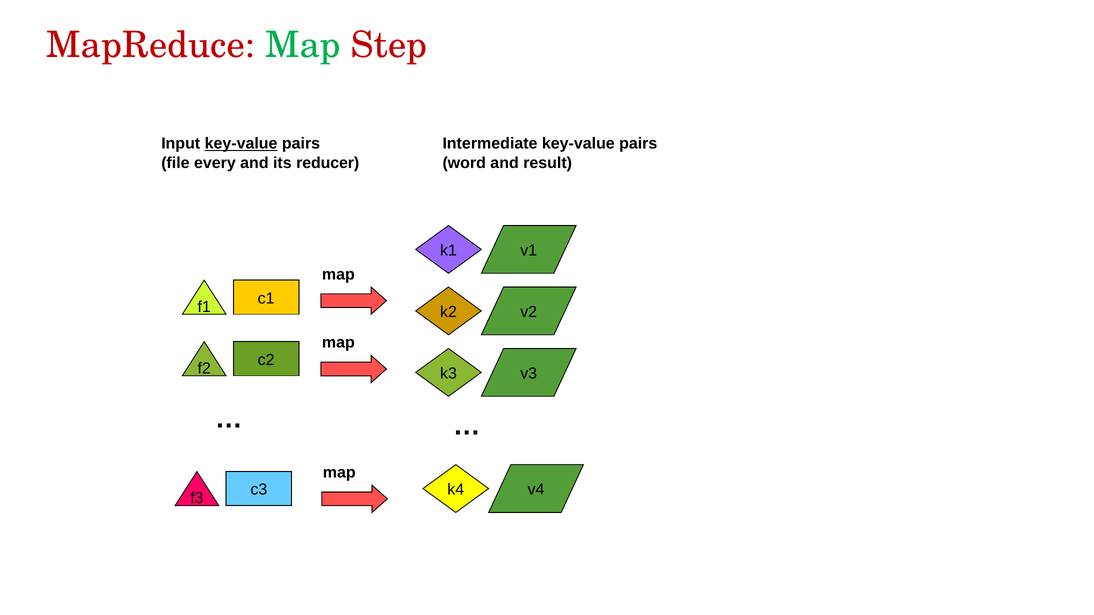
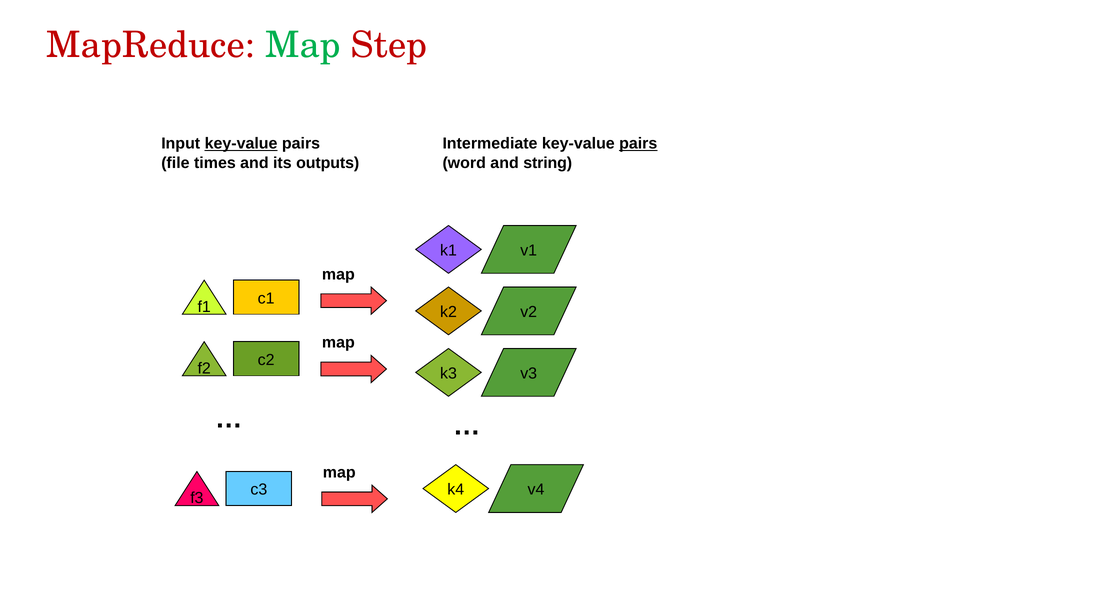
pairs at (638, 144) underline: none -> present
every: every -> times
reducer: reducer -> outputs
result: result -> string
